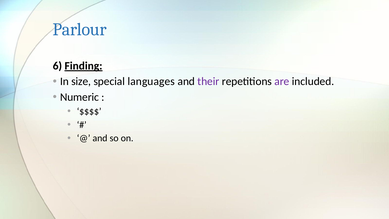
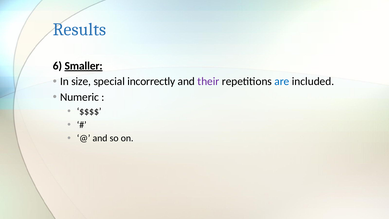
Parlour: Parlour -> Results
Finding: Finding -> Smaller
languages: languages -> incorrectly
are colour: purple -> blue
